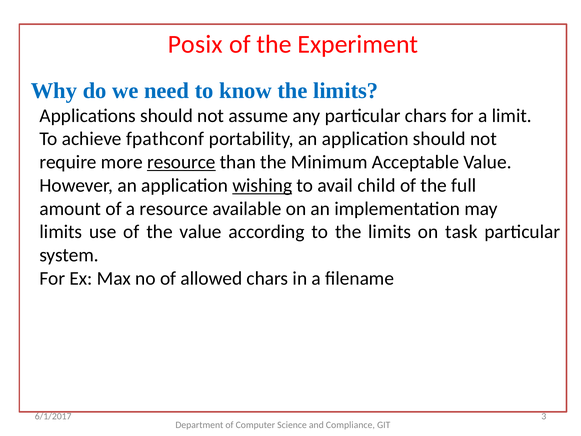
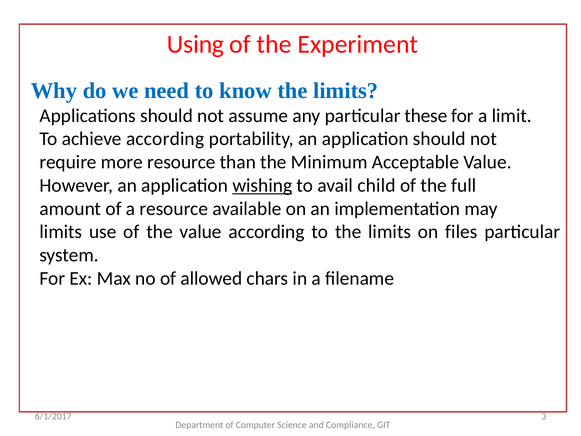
Posix: Posix -> Using
particular chars: chars -> these
achieve fpathconf: fpathconf -> according
resource at (181, 162) underline: present -> none
task: task -> files
